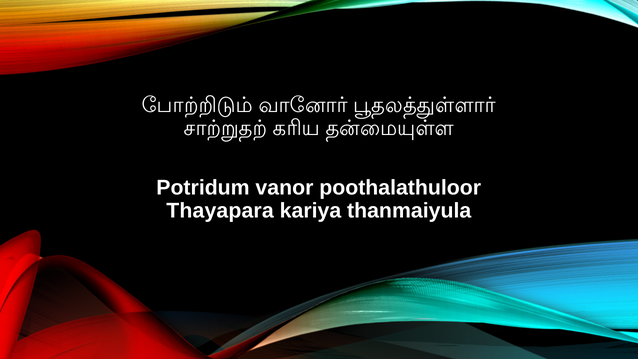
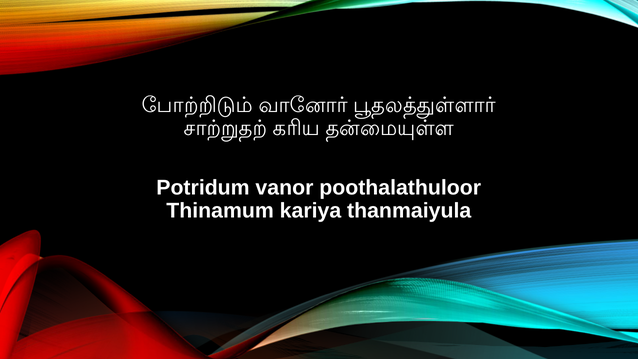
Thayapara: Thayapara -> Thinamum
